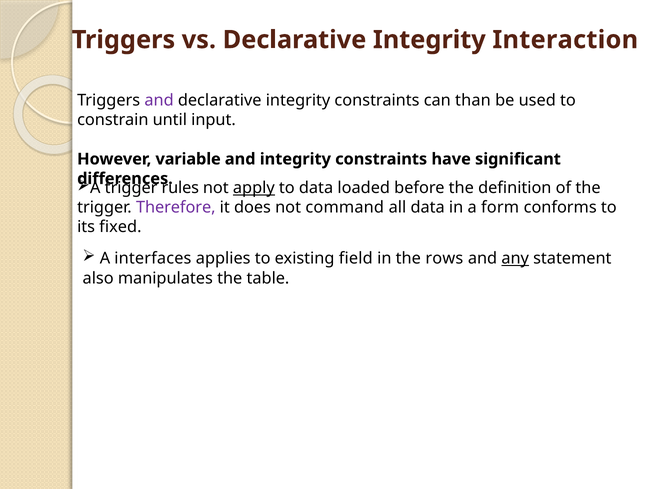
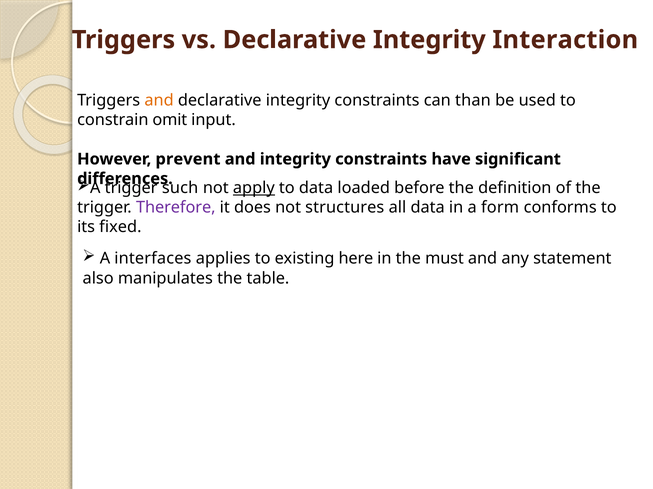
and at (159, 101) colour: purple -> orange
until: until -> omit
variable: variable -> prevent
rules: rules -> such
command: command -> structures
field: field -> here
rows: rows -> must
any underline: present -> none
